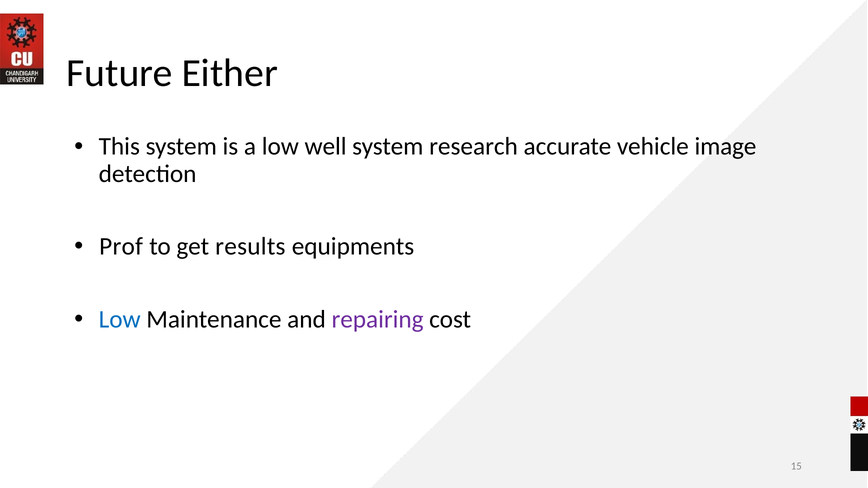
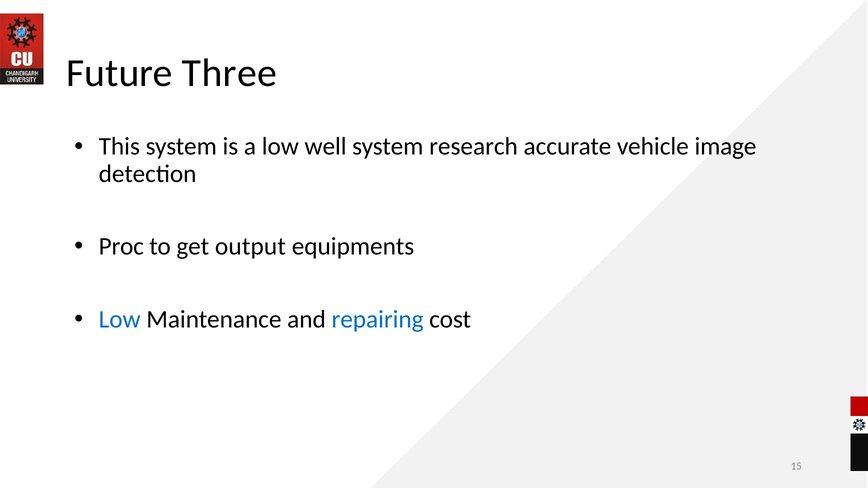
Either: Either -> Three
Prof: Prof -> Proc
results: results -> output
repairing colour: purple -> blue
